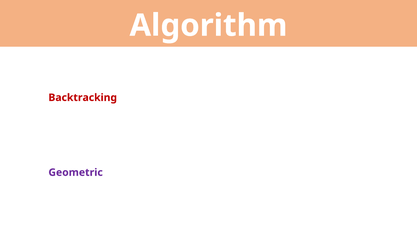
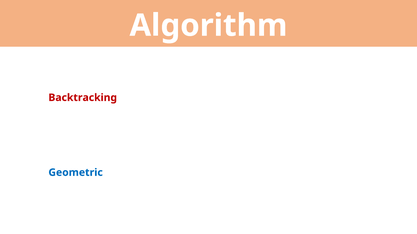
Geometric colour: purple -> blue
